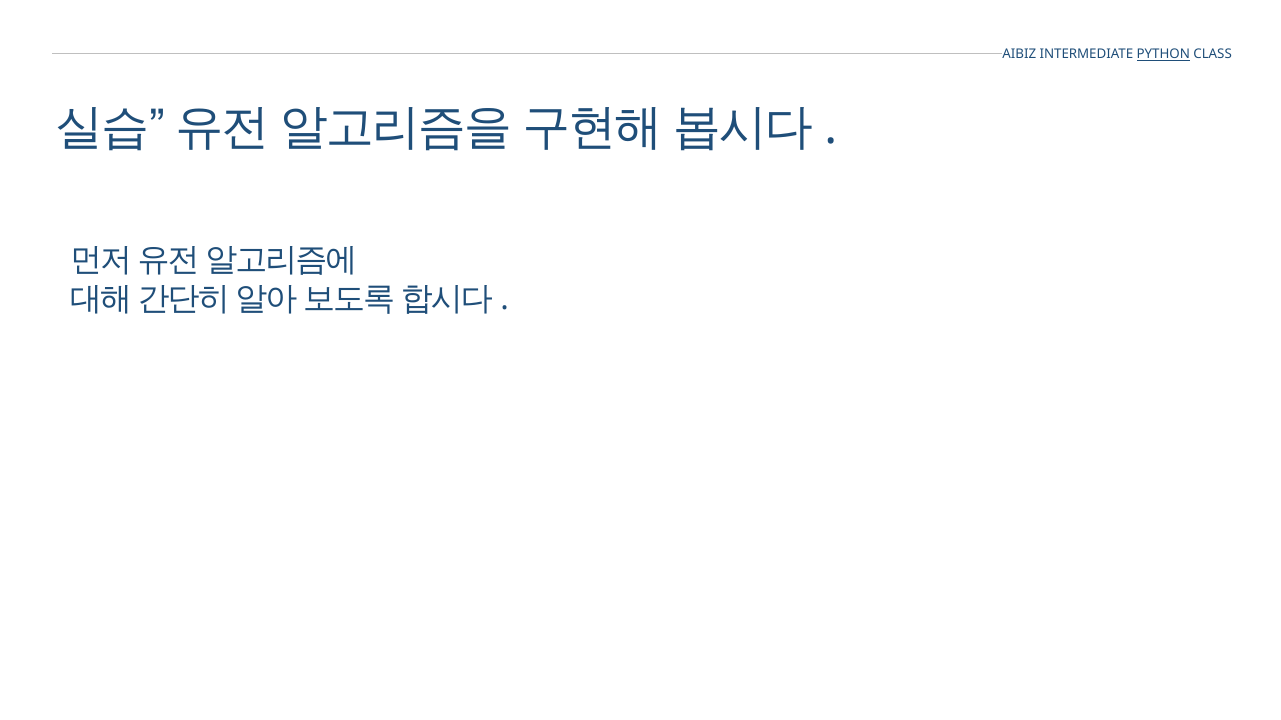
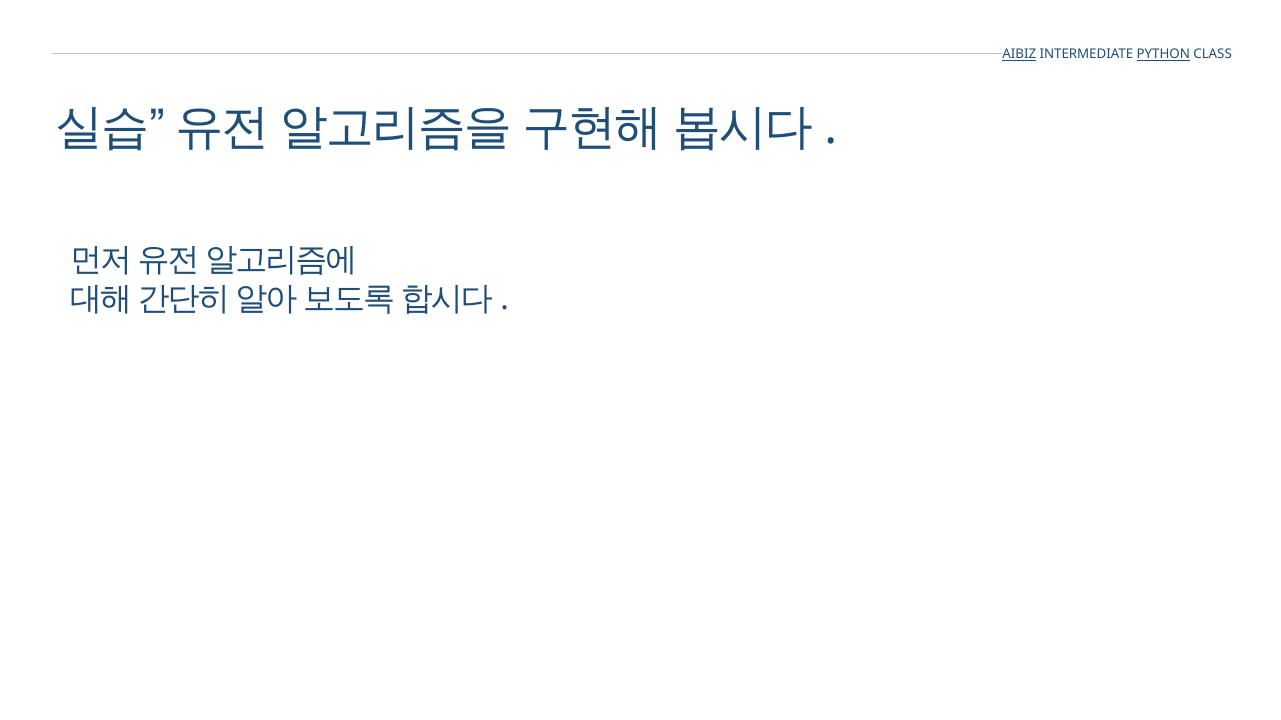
AIBIZ underline: none -> present
